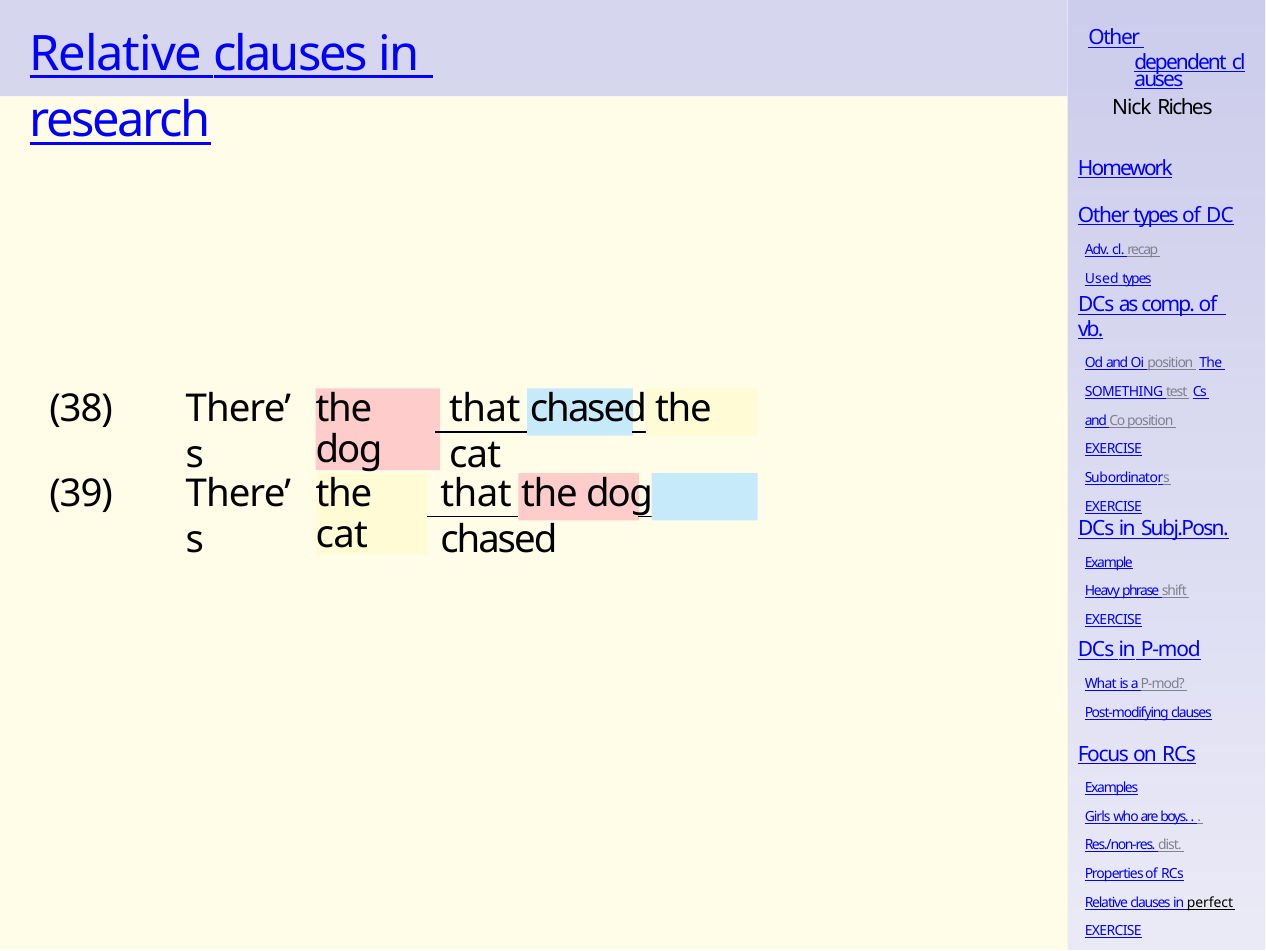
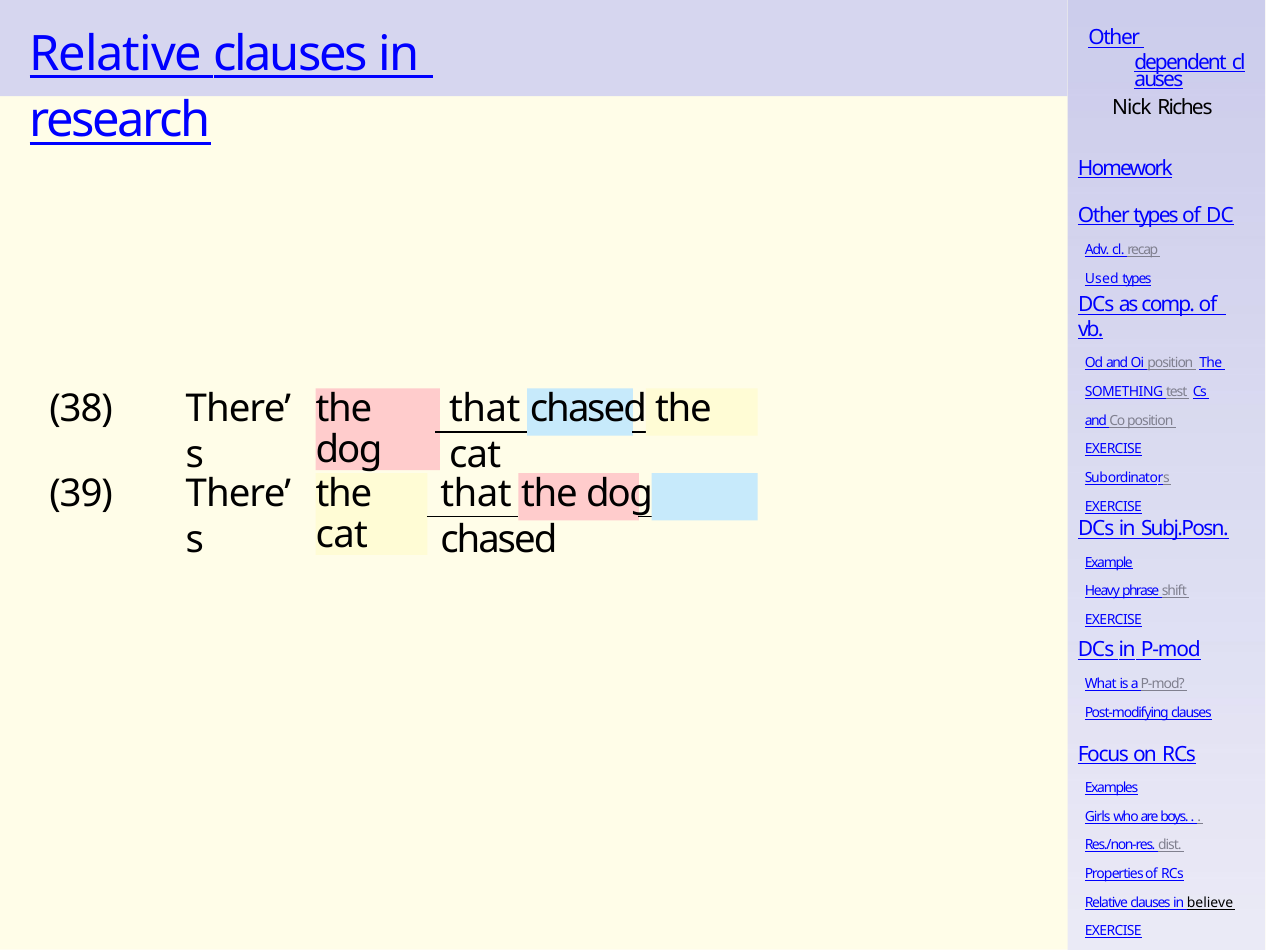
perfect: perfect -> believe
